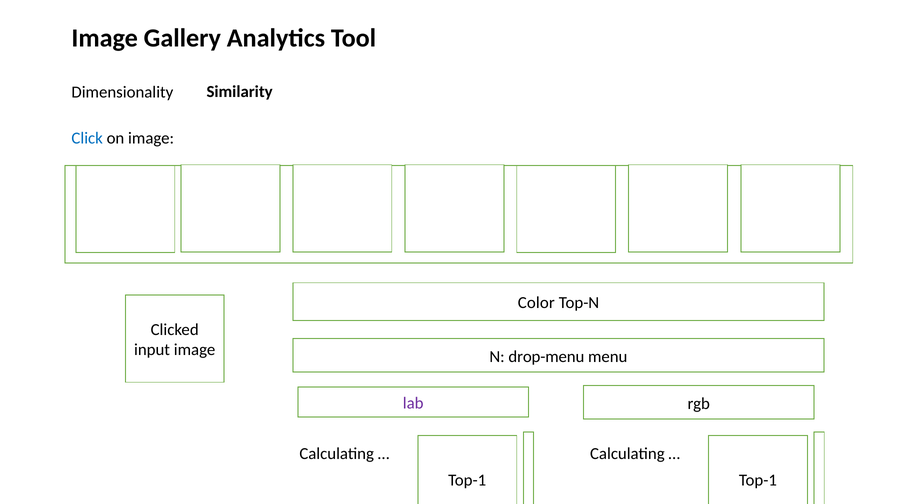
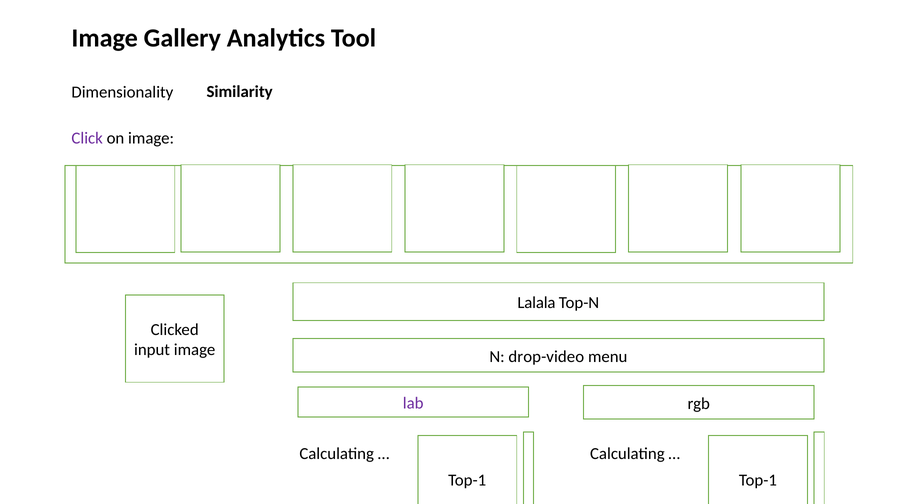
Click colour: blue -> purple
Color: Color -> Lalala
drop-menu: drop-menu -> drop-video
